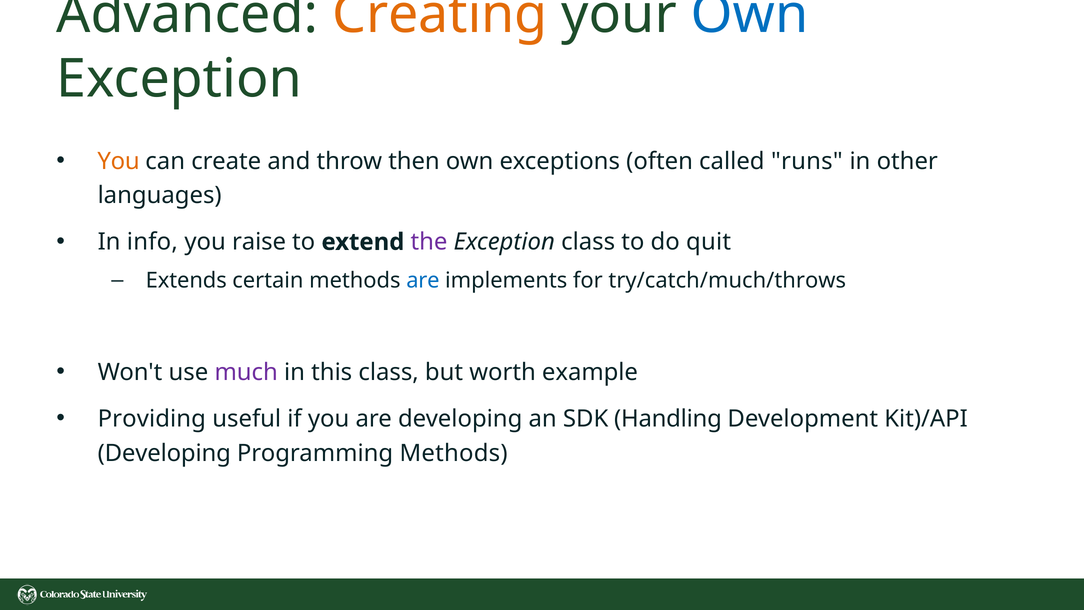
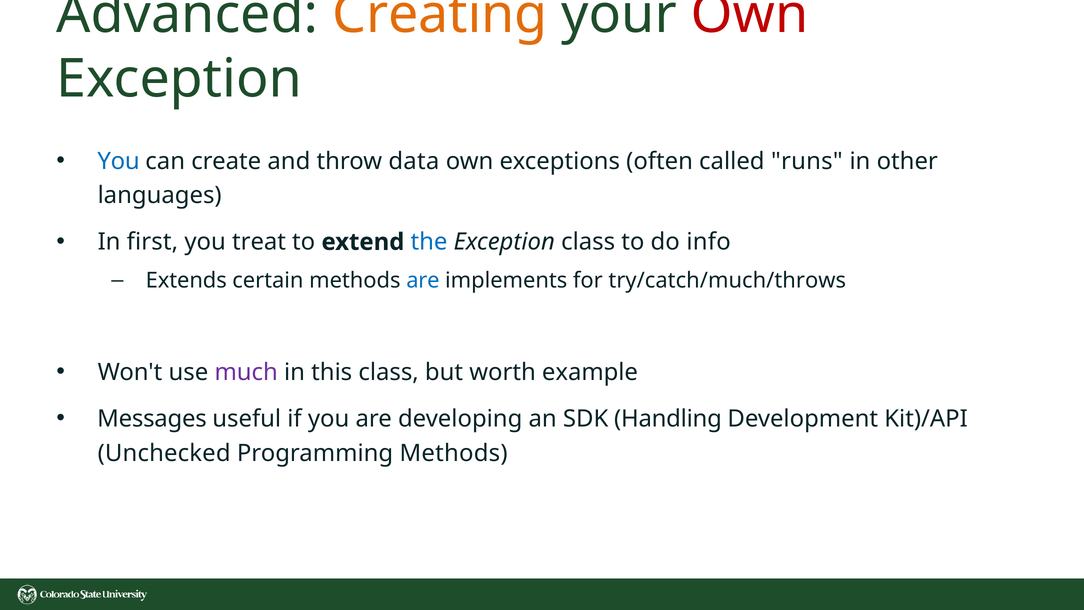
Own at (750, 15) colour: blue -> red
You at (119, 161) colour: orange -> blue
then: then -> data
info: info -> first
raise: raise -> treat
the colour: purple -> blue
quit: quit -> info
Providing: Providing -> Messages
Developing at (164, 453): Developing -> Unchecked
